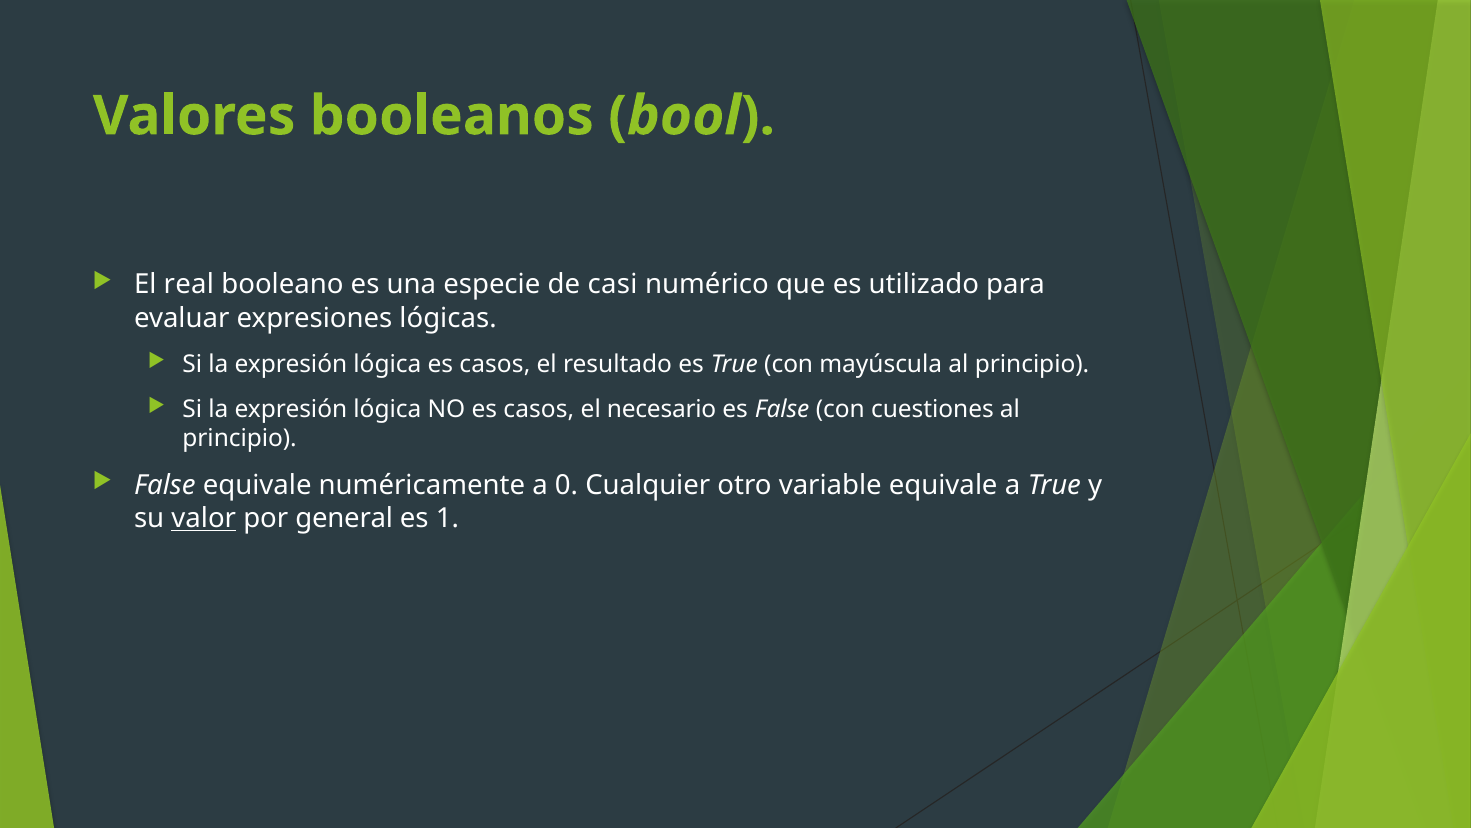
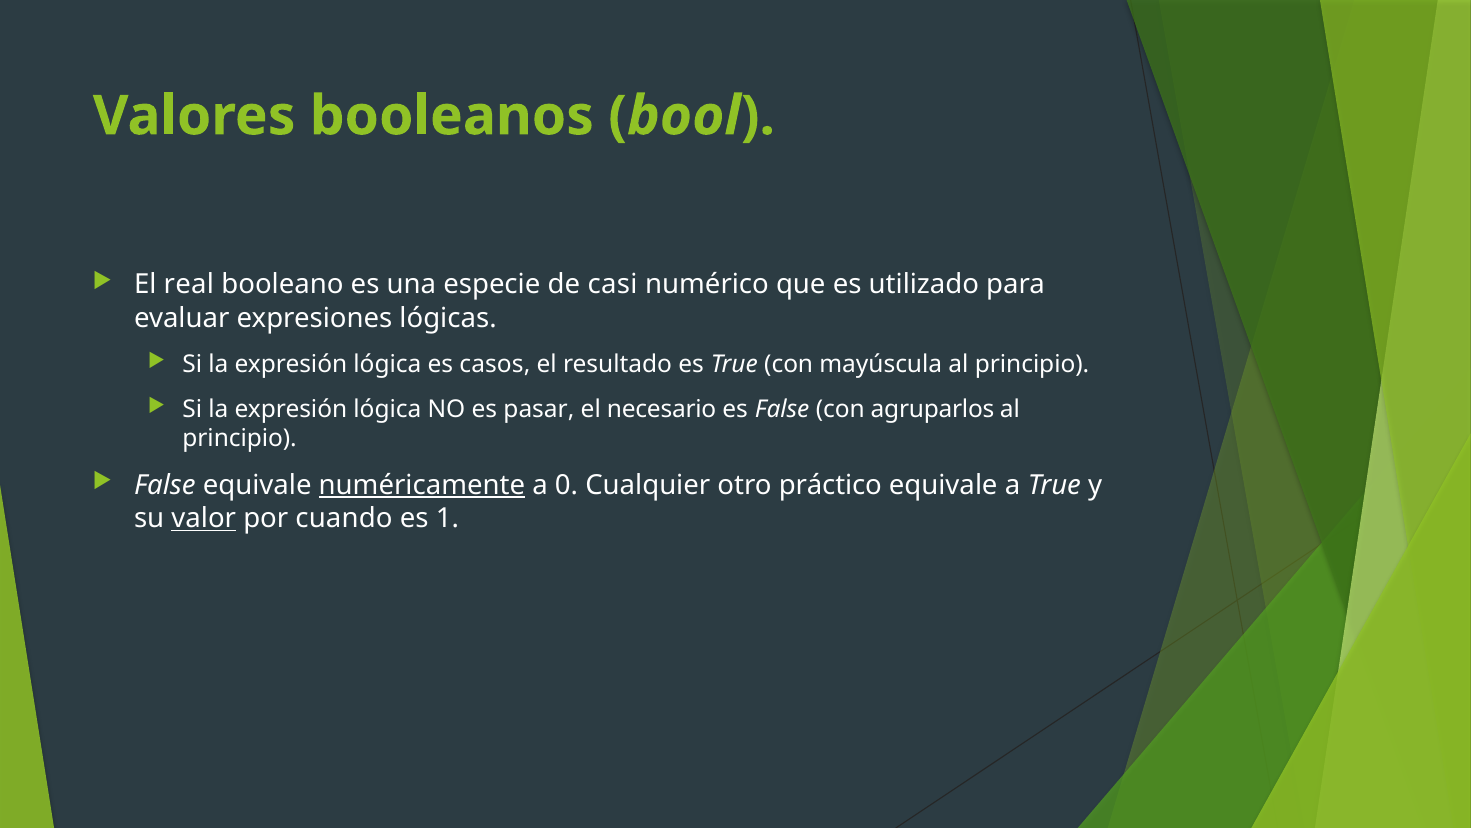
NO es casos: casos -> pasar
cuestiones: cuestiones -> agruparlos
numéricamente underline: none -> present
variable: variable -> práctico
general: general -> cuando
